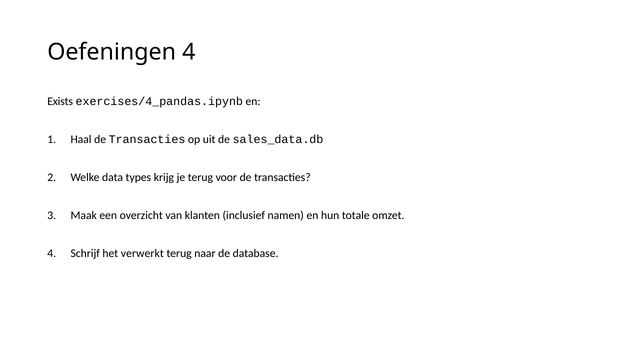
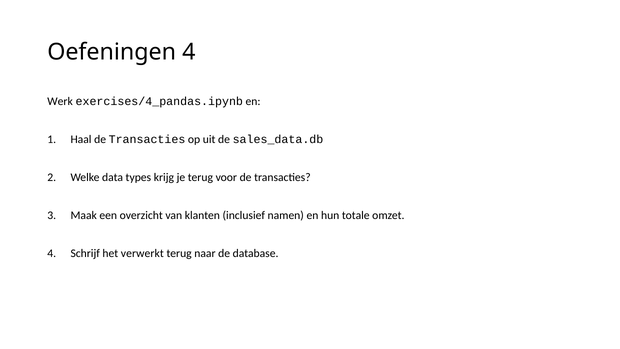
Exists: Exists -> Werk
